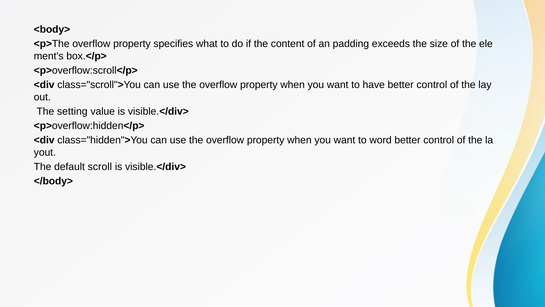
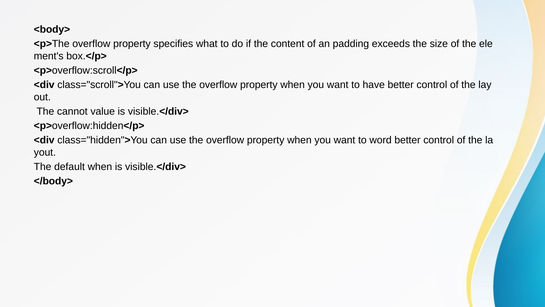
setting: setting -> cannot
default scroll: scroll -> when
